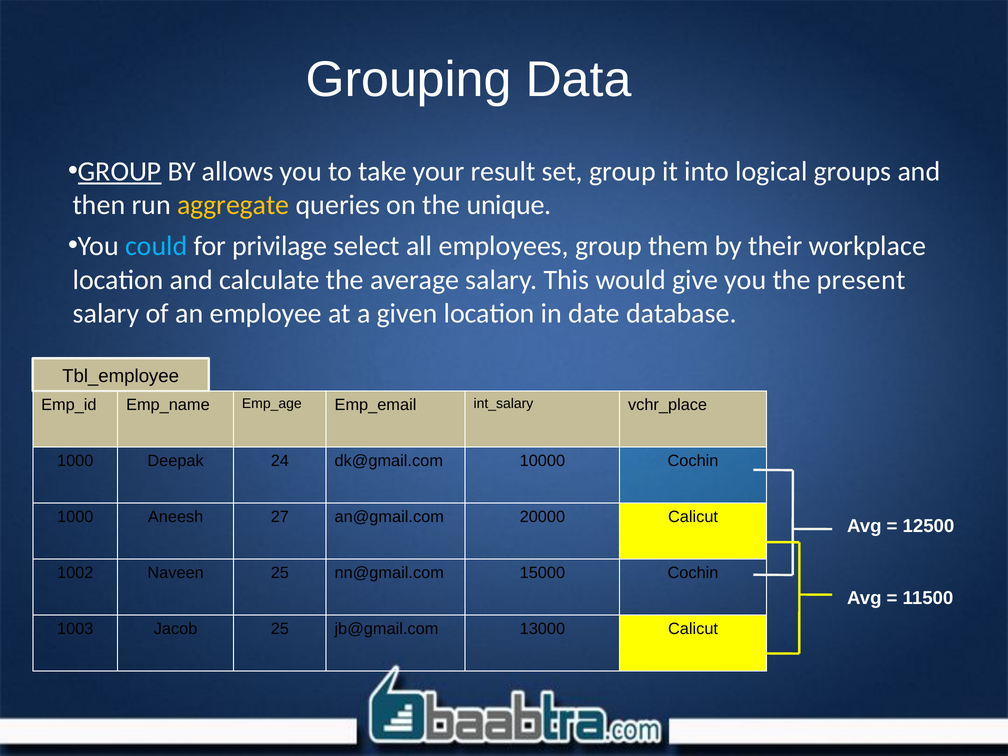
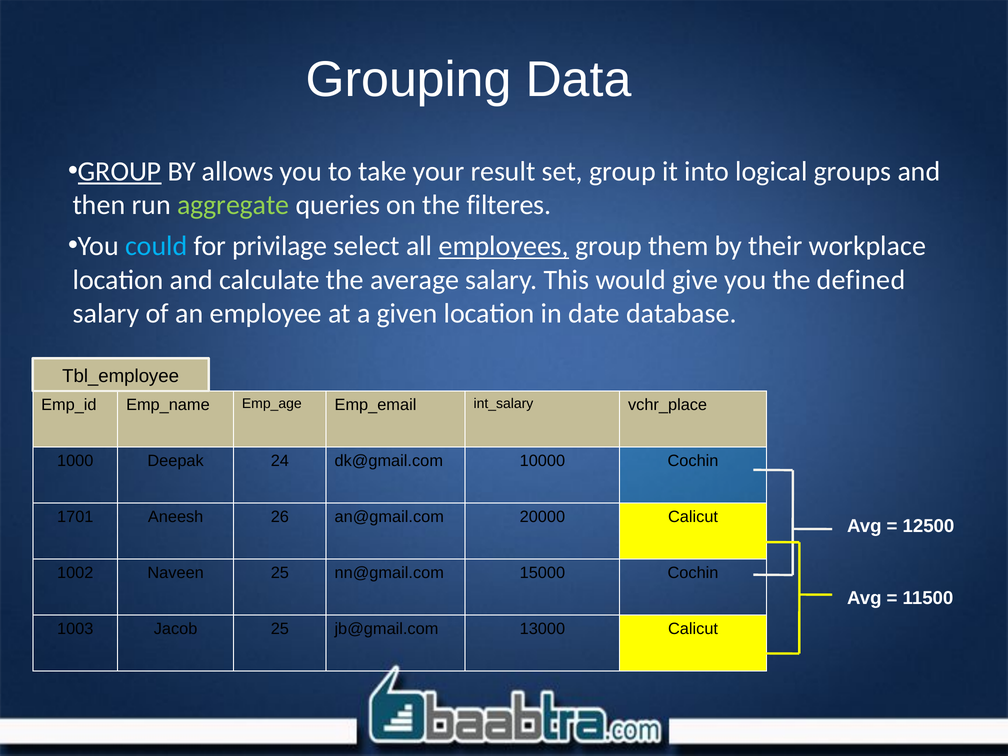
aggregate colour: yellow -> light green
unique: unique -> filteres
employees underline: none -> present
present: present -> defined
1000 at (75, 517): 1000 -> 1701
27: 27 -> 26
